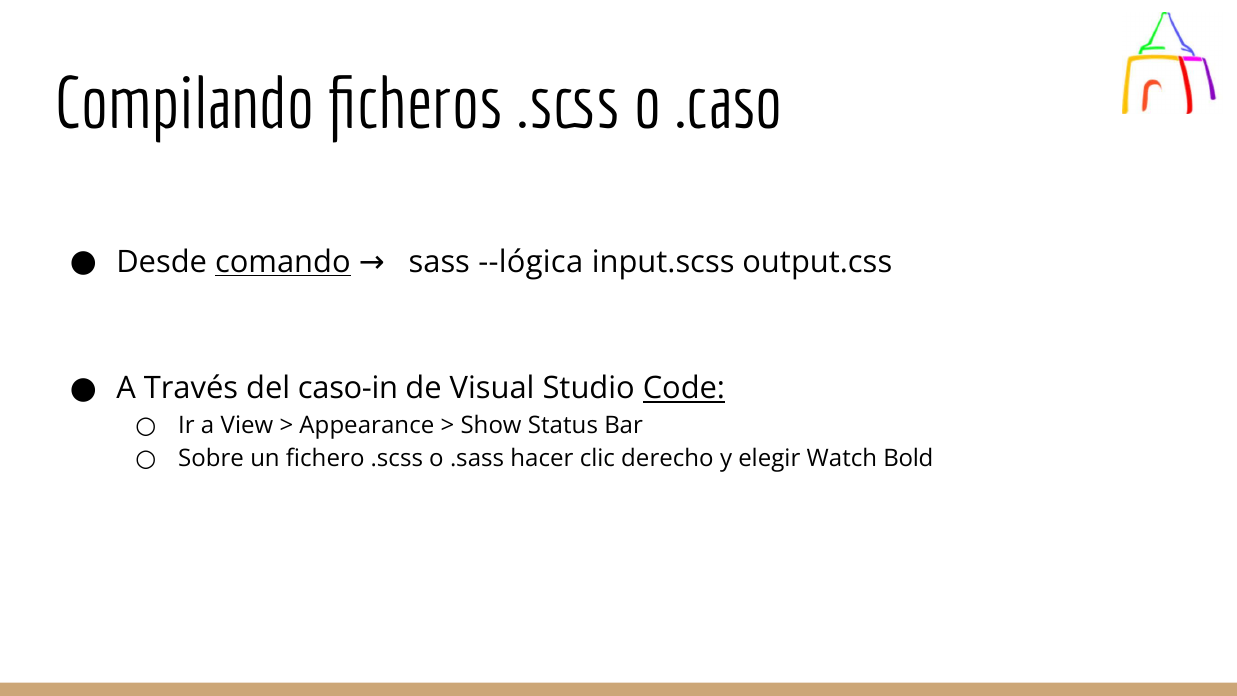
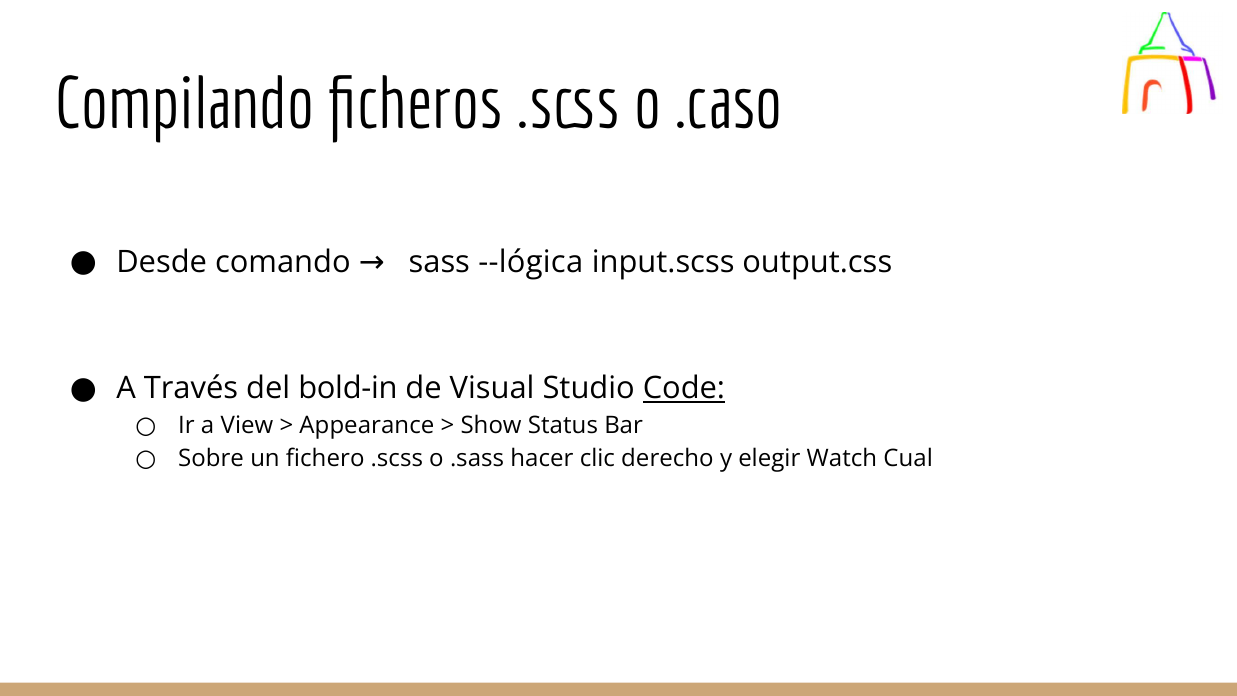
comando underline: present -> none
caso-in: caso-in -> bold-in
Bold: Bold -> Cual
